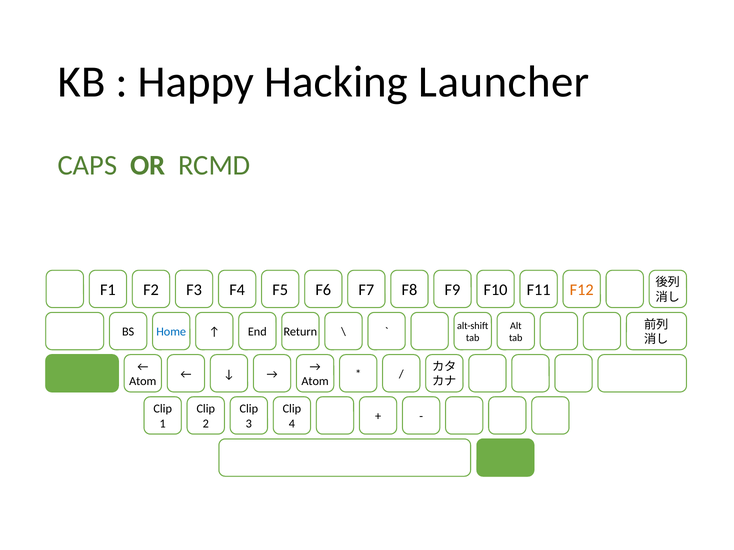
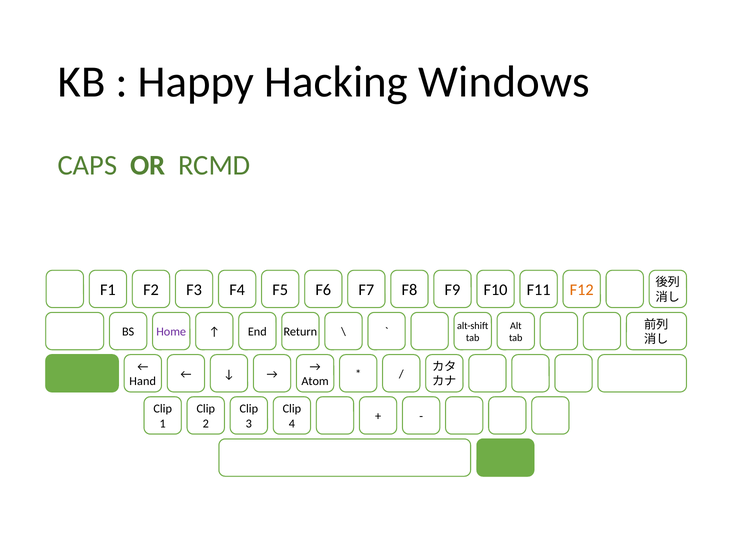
Launcher: Launcher -> Windows
Home colour: blue -> purple
Atom at (143, 382): Atom -> Hand
